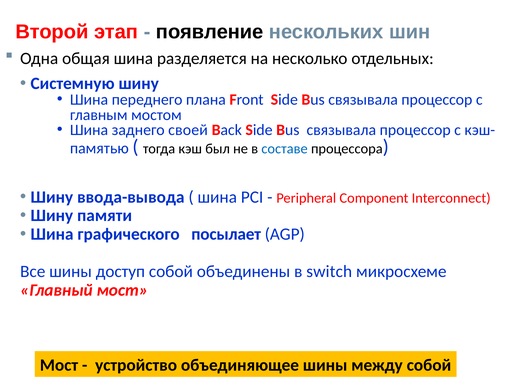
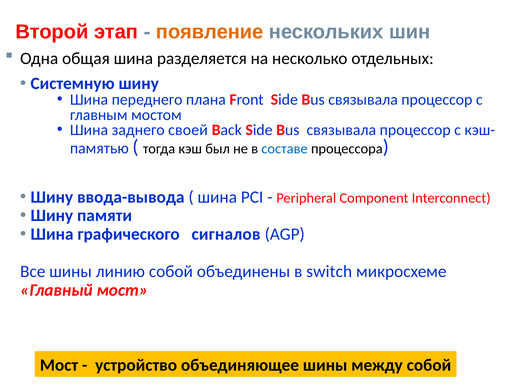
появление colour: black -> orange
посылает: посылает -> сигналов
доступ: доступ -> линию
